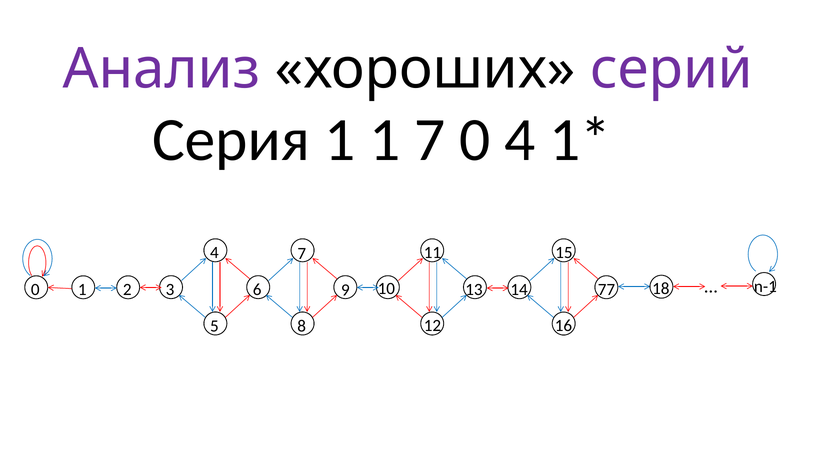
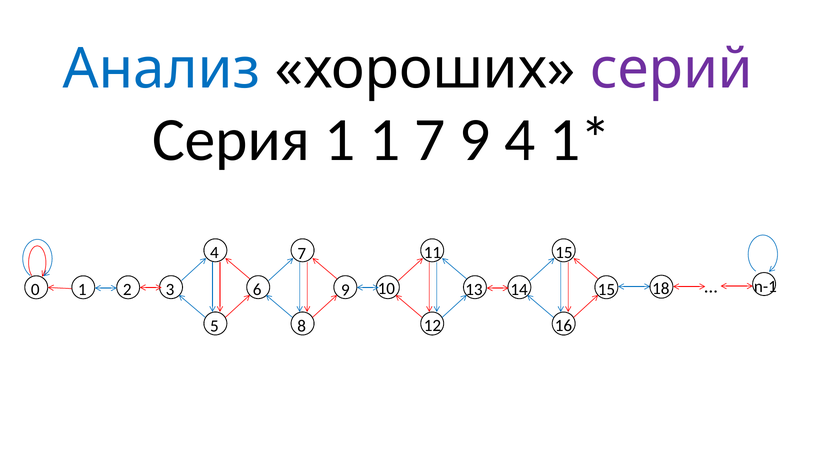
Анализ colour: purple -> blue
7 0: 0 -> 9
14 77: 77 -> 15
